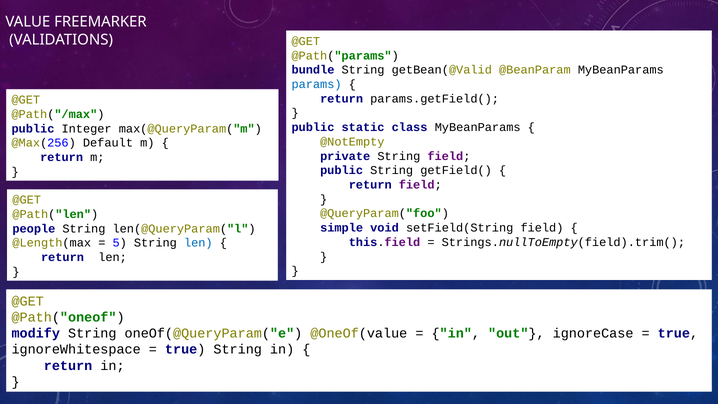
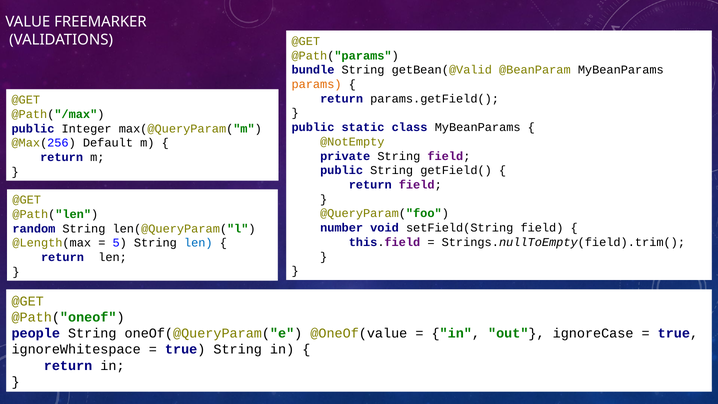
params colour: blue -> orange
simple: simple -> number
people: people -> random
modify: modify -> people
